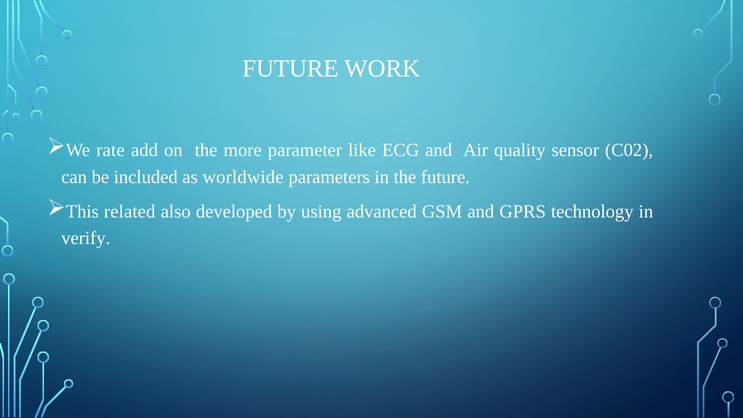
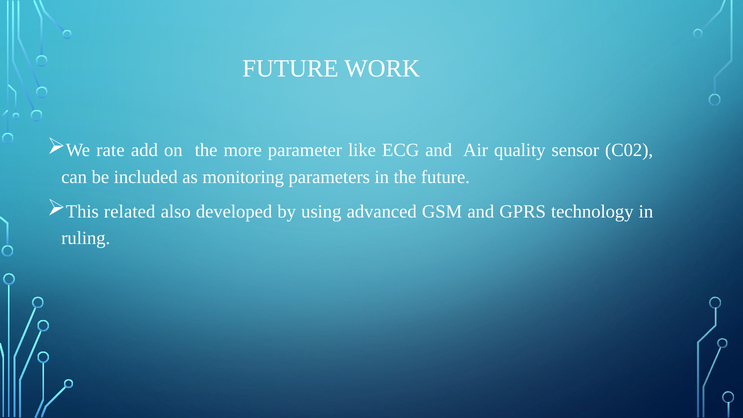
worldwide: worldwide -> monitoring
verify: verify -> ruling
